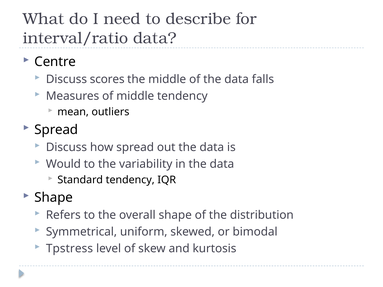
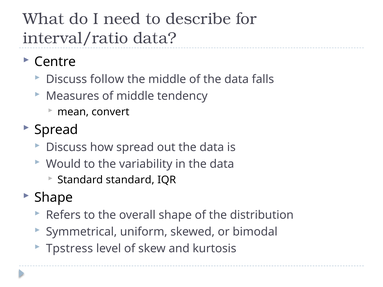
scores: scores -> follow
outliers: outliers -> convert
Standard tendency: tendency -> standard
